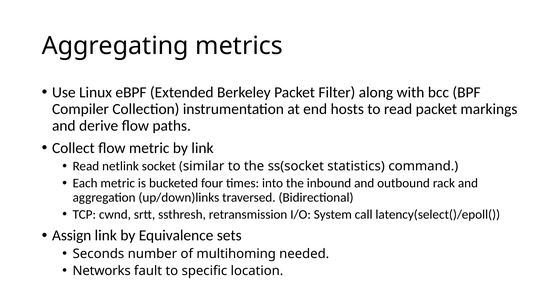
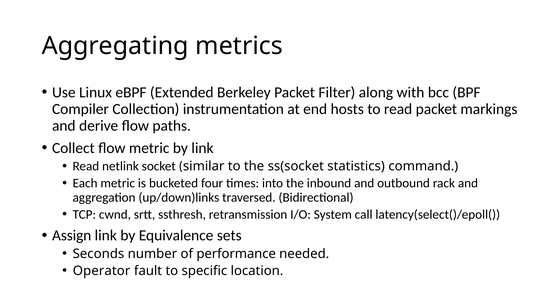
multihoming: multihoming -> performance
Networks: Networks -> Operator
